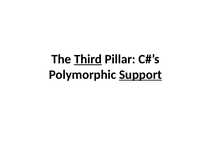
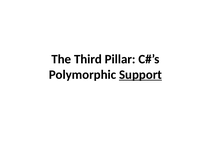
Third underline: present -> none
